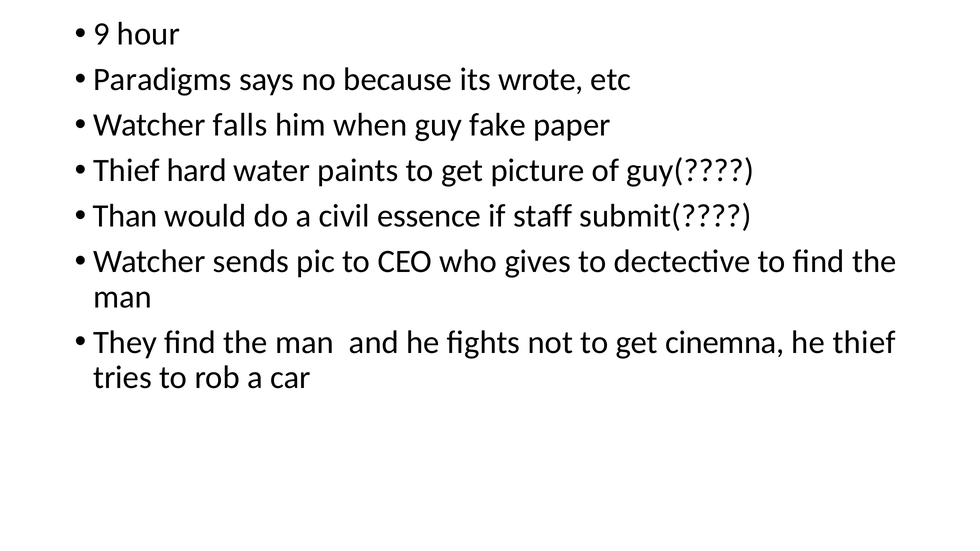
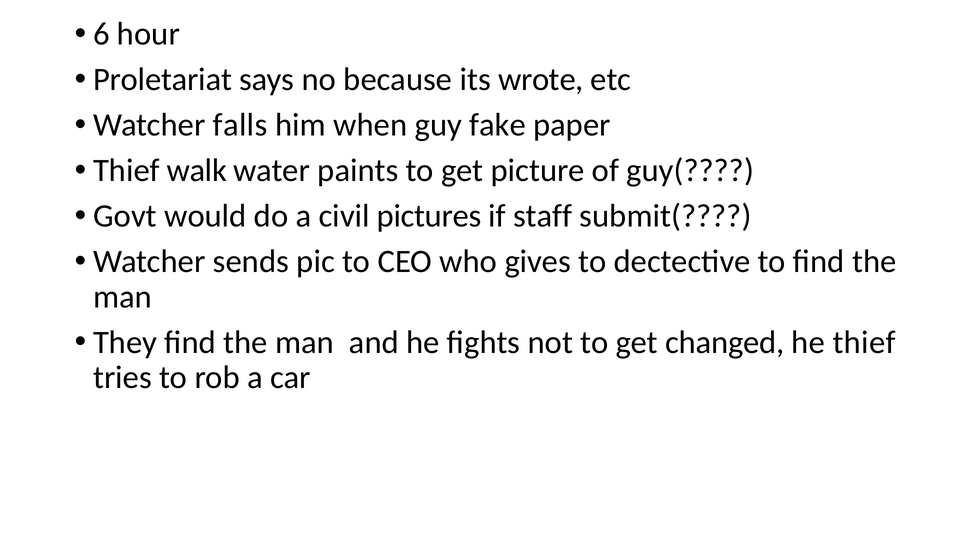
9: 9 -> 6
Paradigms: Paradigms -> Proletariat
hard: hard -> walk
Than: Than -> Govt
essence: essence -> pictures
cinemna: cinemna -> changed
